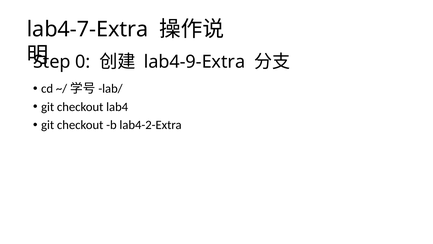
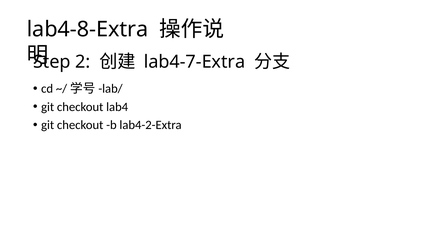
lab4-7-Extra: lab4-7-Extra -> lab4-8-Extra
0: 0 -> 2
lab4-9-Extra: lab4-9-Extra -> lab4-7-Extra
